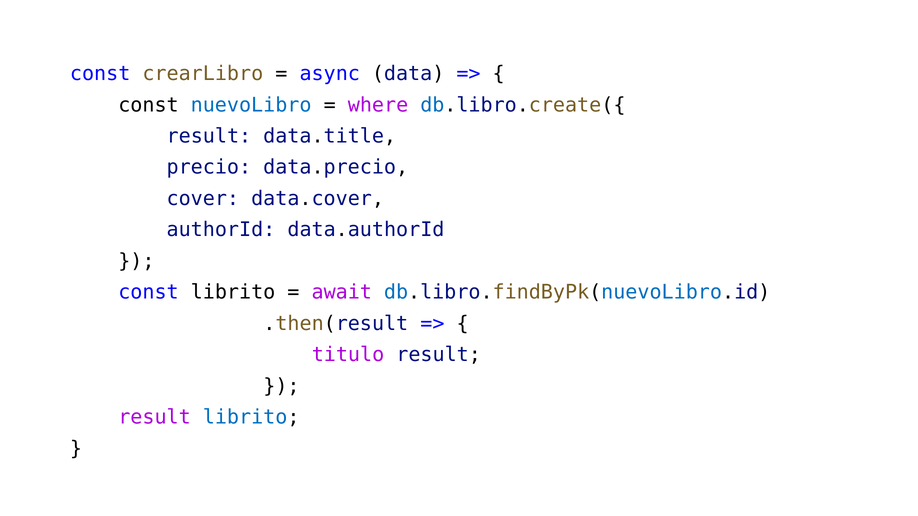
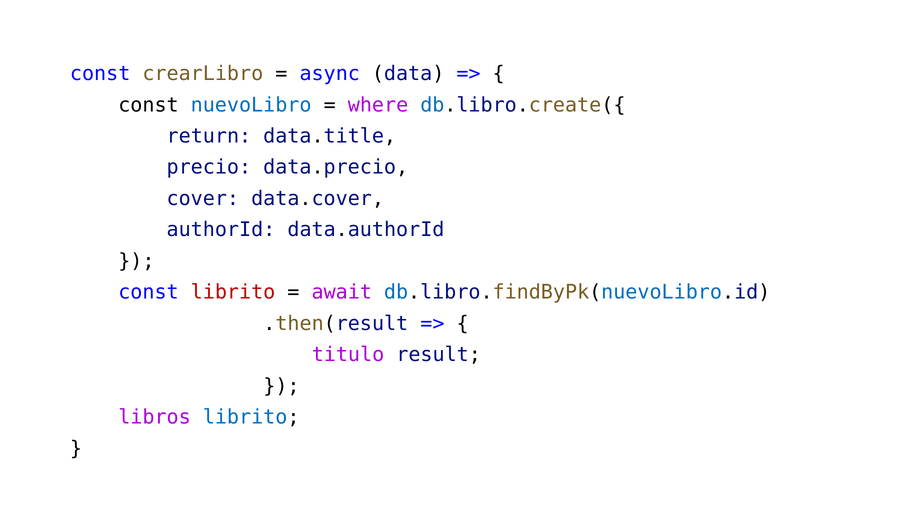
result at (209, 136): result -> return
librito at (233, 292) colour: black -> red
result at (155, 417): result -> libros
